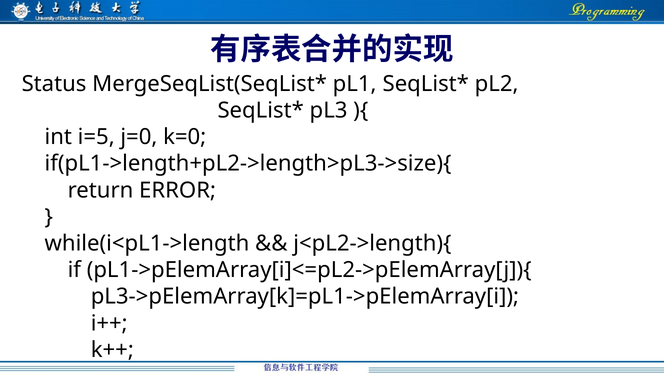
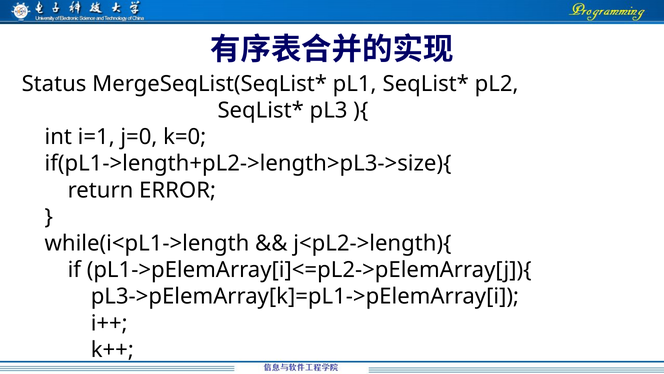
i=5: i=5 -> i=1
